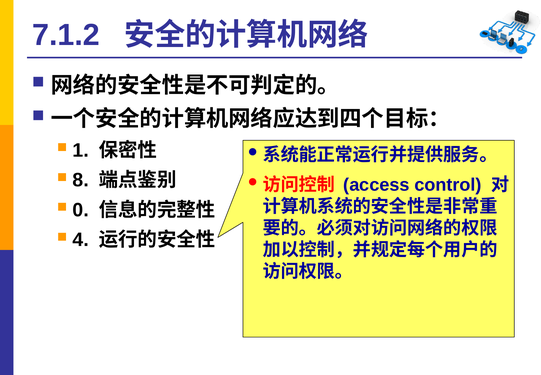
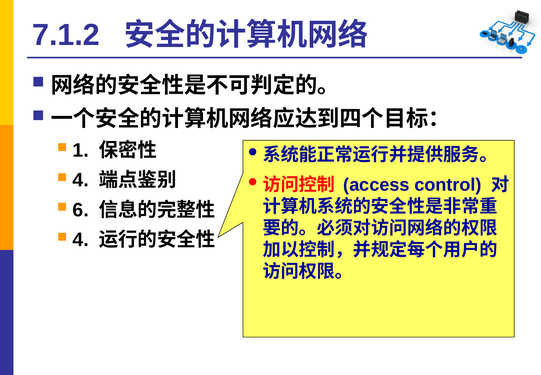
8 at (81, 180): 8 -> 4
0: 0 -> 6
